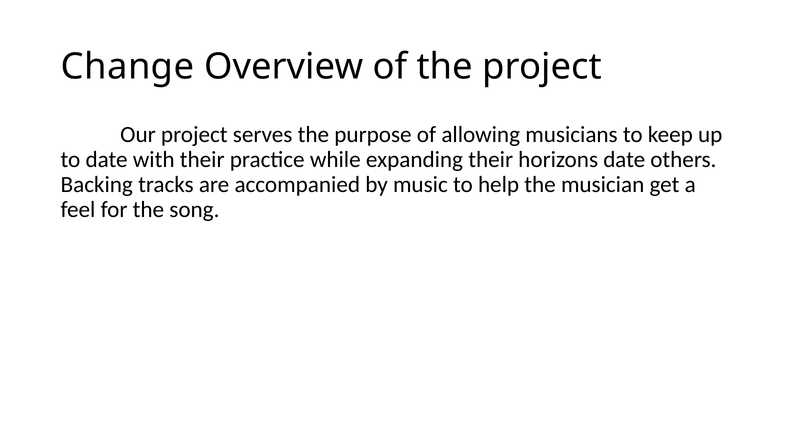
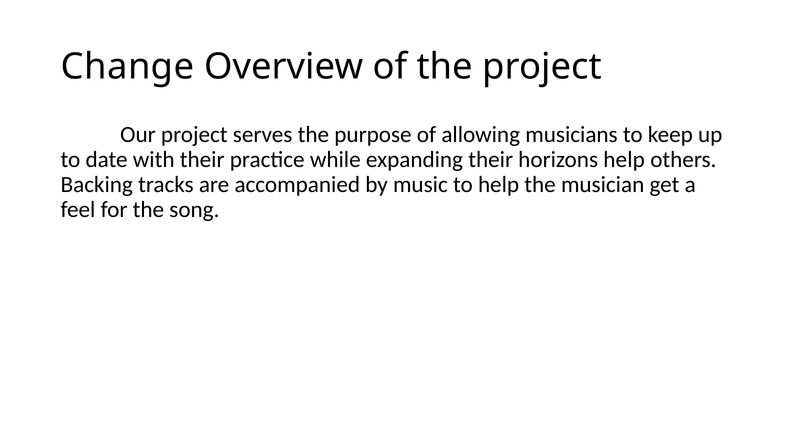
horizons date: date -> help
